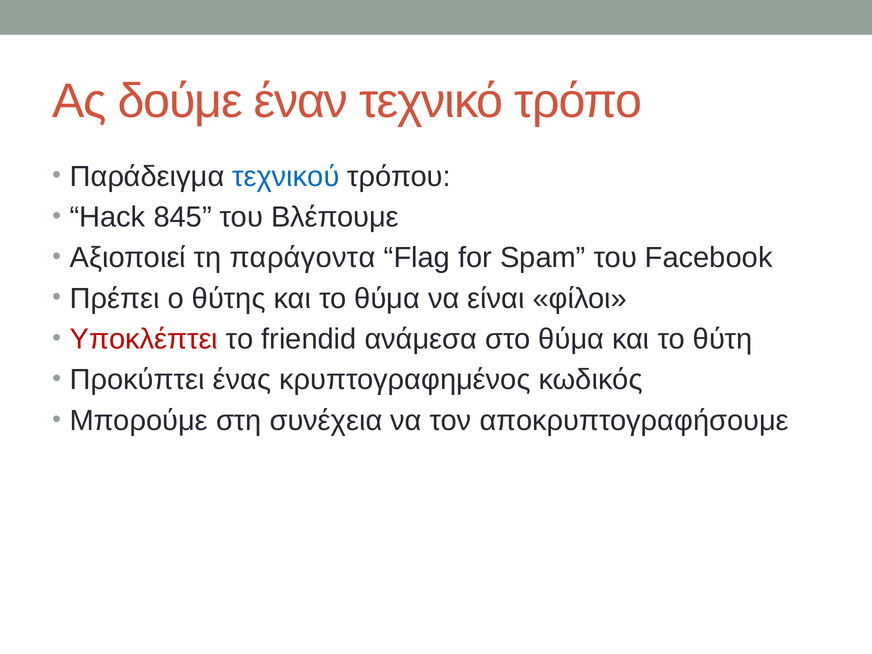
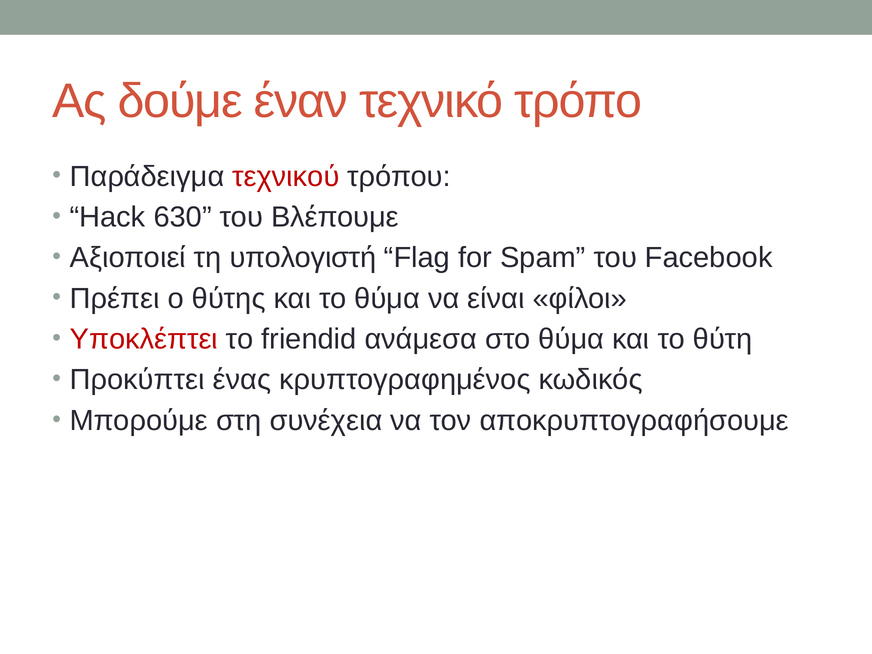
τεχνικού colour: blue -> red
845: 845 -> 630
παράγοντα: παράγοντα -> υπολογιστή
